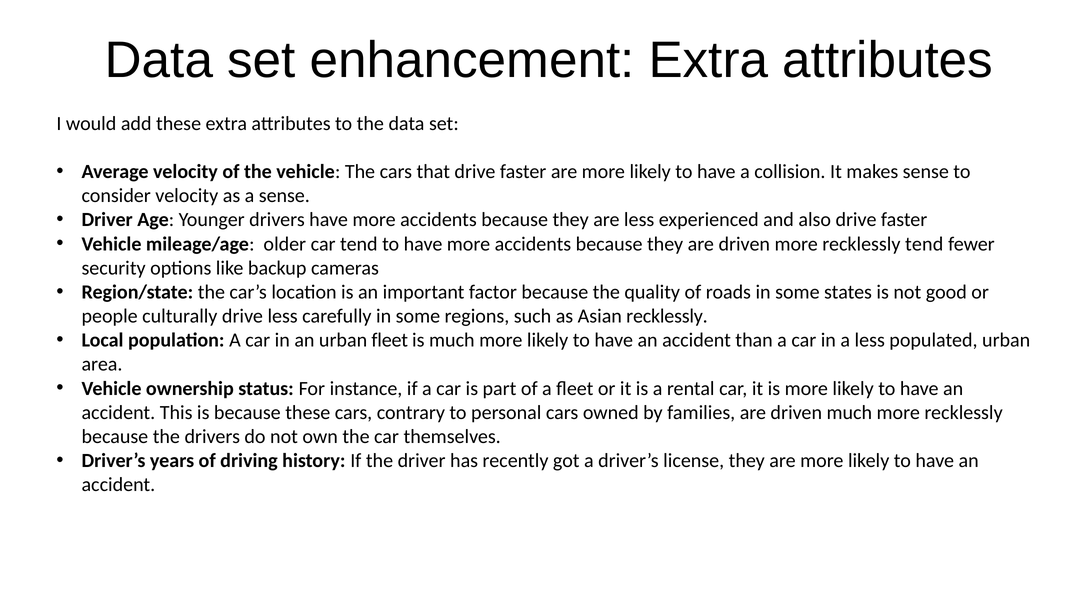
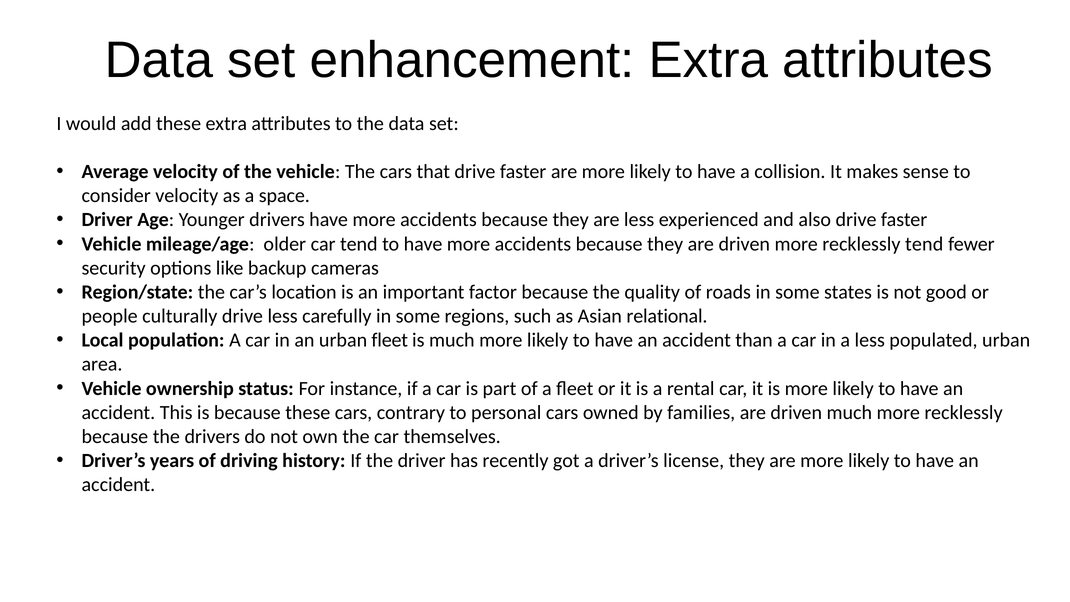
a sense: sense -> space
Asian recklessly: recklessly -> relational
